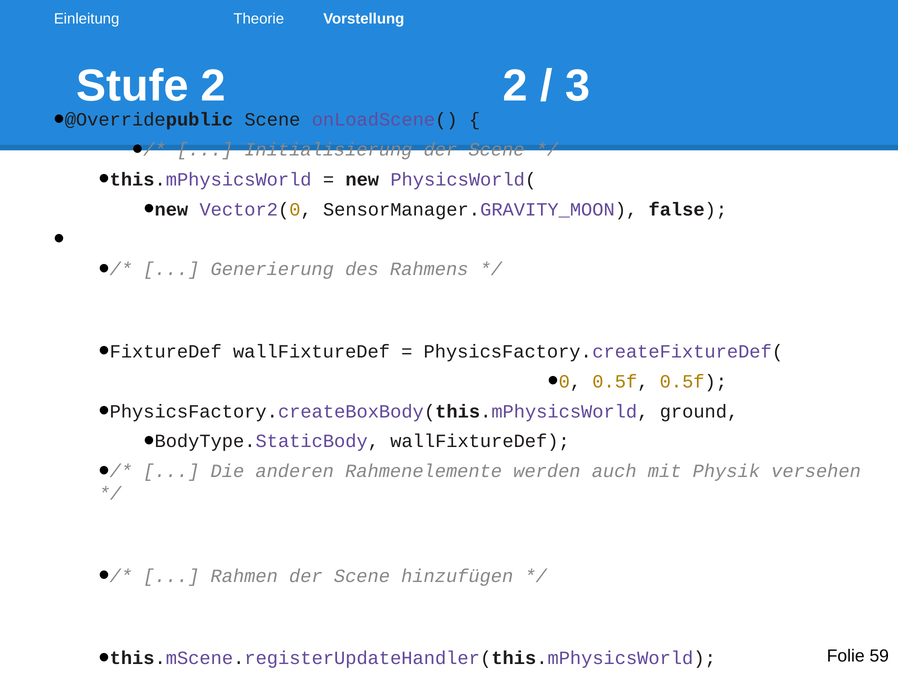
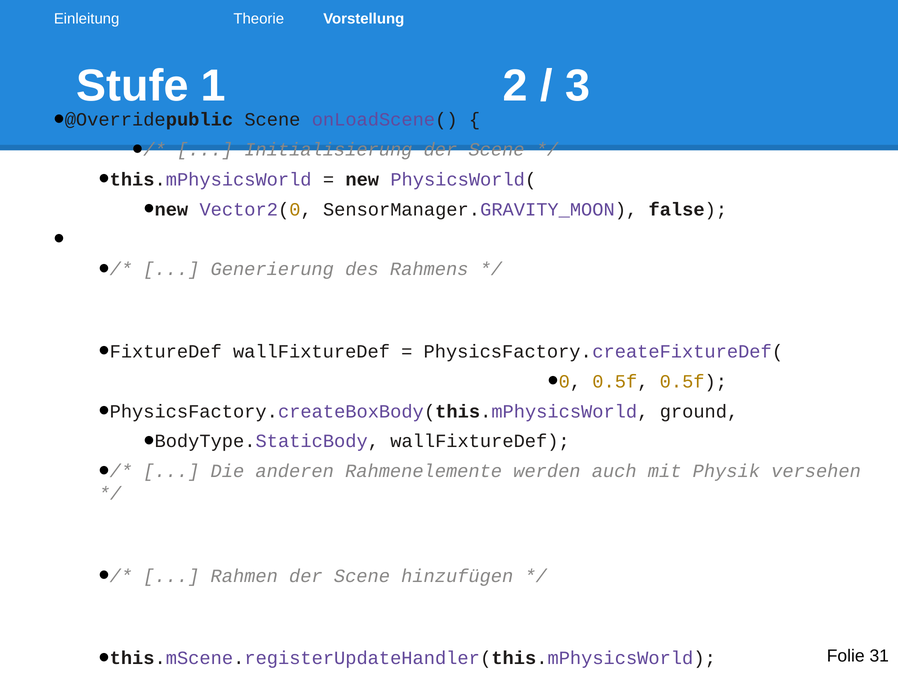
Stufe 2: 2 -> 1
59: 59 -> 31
